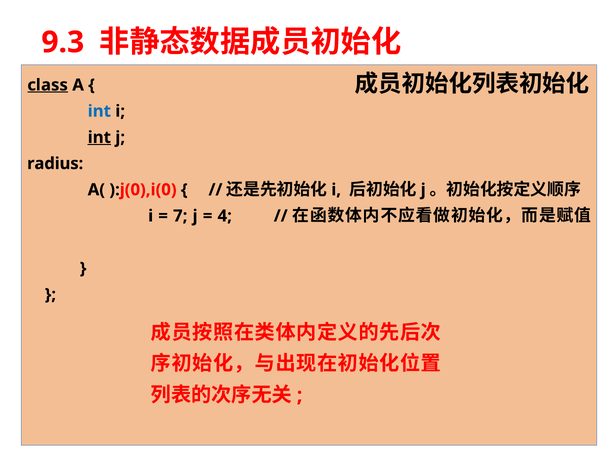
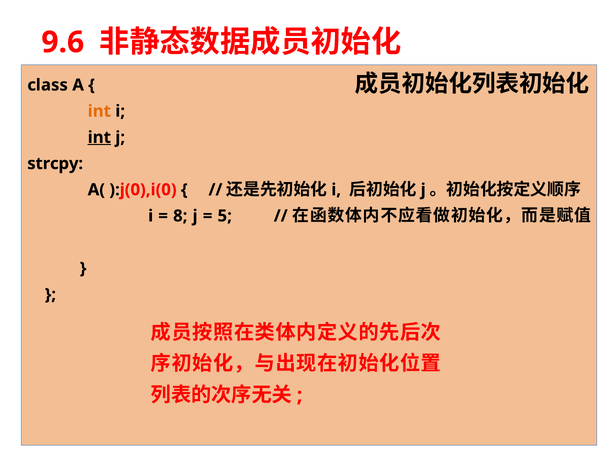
9.3: 9.3 -> 9.6
class underline: present -> none
int at (99, 111) colour: blue -> orange
radius: radius -> strcpy
7: 7 -> 8
4: 4 -> 5
